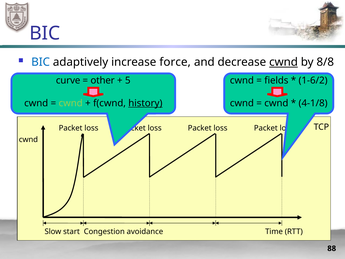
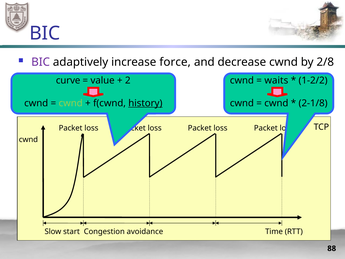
BIC at (41, 62) colour: blue -> purple
cwnd at (283, 62) underline: present -> none
8/8: 8/8 -> 2/8
other: other -> value
5: 5 -> 2
fields: fields -> waits
1-6/2: 1-6/2 -> 1-2/2
4-1/8: 4-1/8 -> 2-1/8
